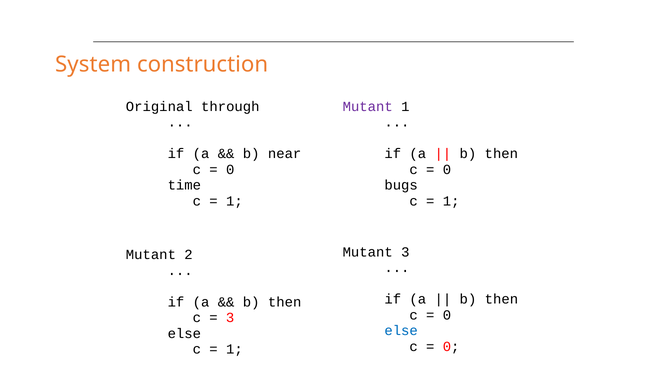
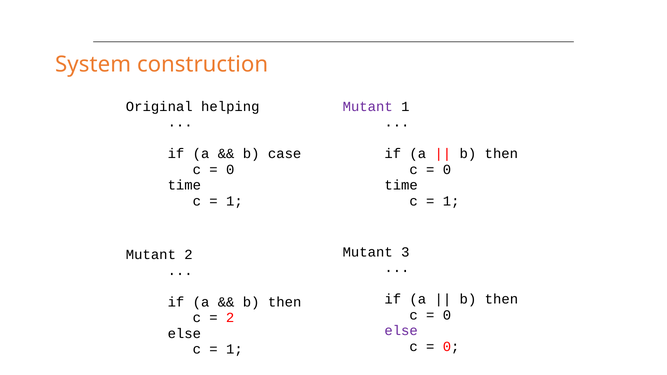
through: through -> helping
near: near -> case
bugs at (401, 185): bugs -> time
3 at (230, 318): 3 -> 2
else at (401, 331) colour: blue -> purple
